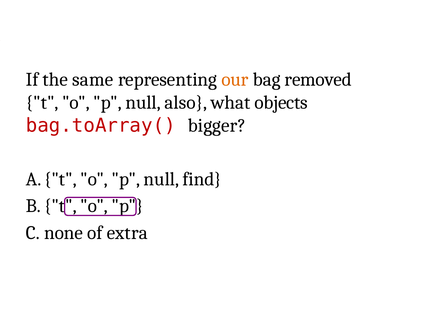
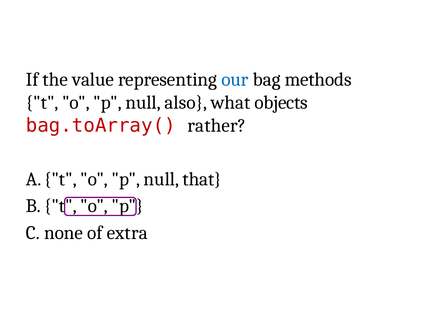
same: same -> value
our colour: orange -> blue
removed: removed -> methods
bigger: bigger -> rather
find: find -> that
